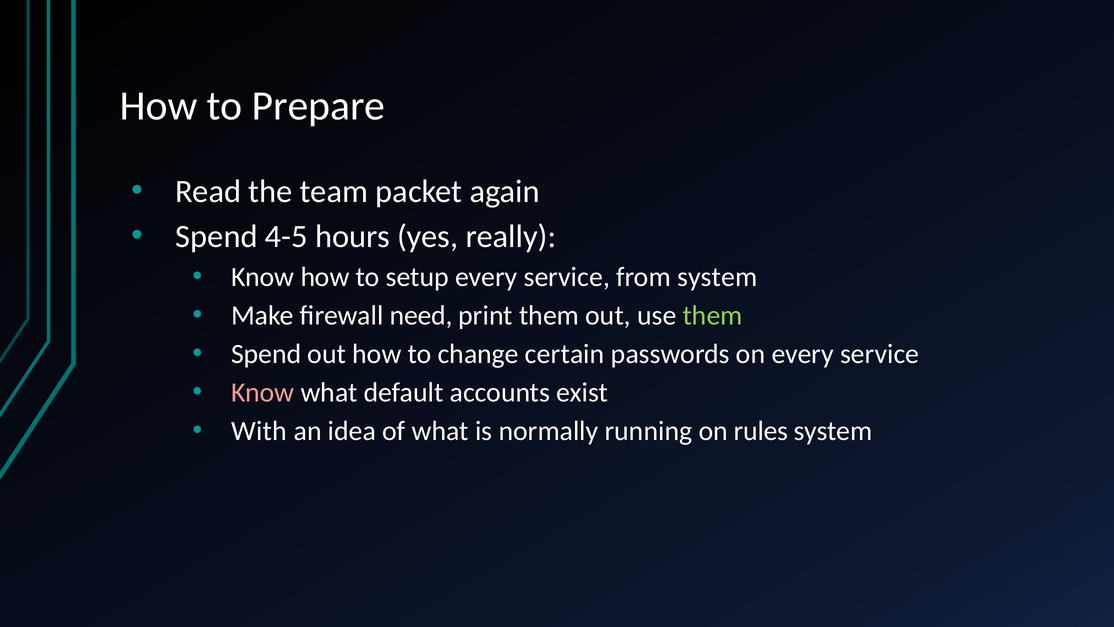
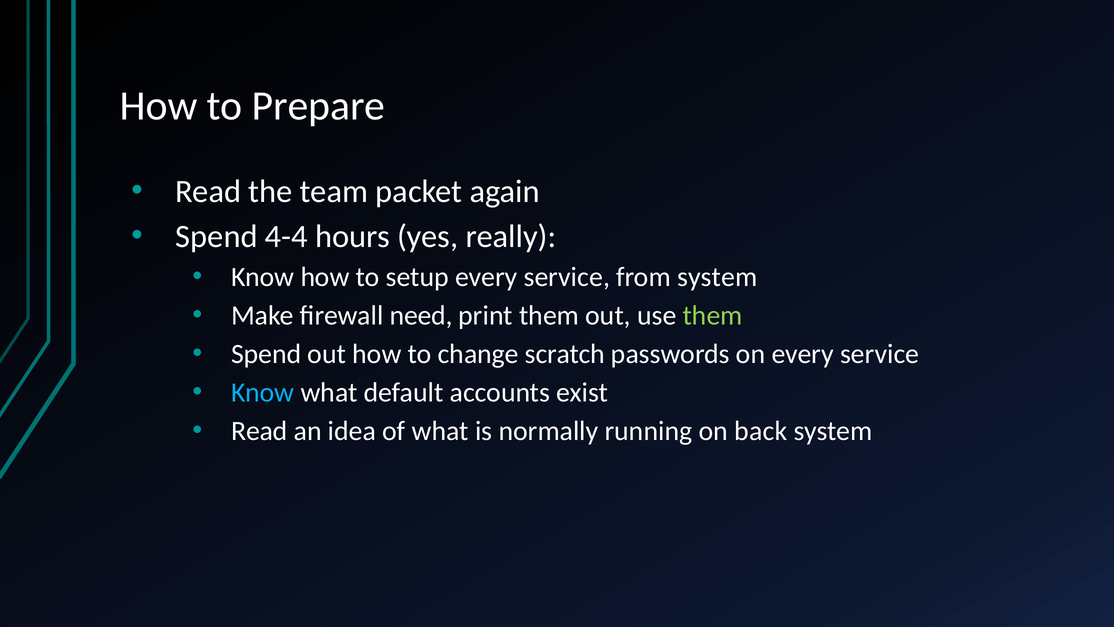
4-5: 4-5 -> 4-4
certain: certain -> scratch
Know at (263, 392) colour: pink -> light blue
With at (259, 431): With -> Read
rules: rules -> back
